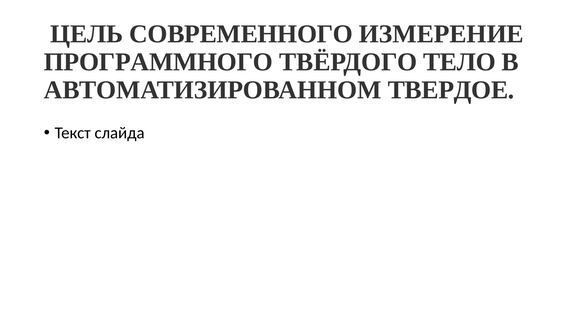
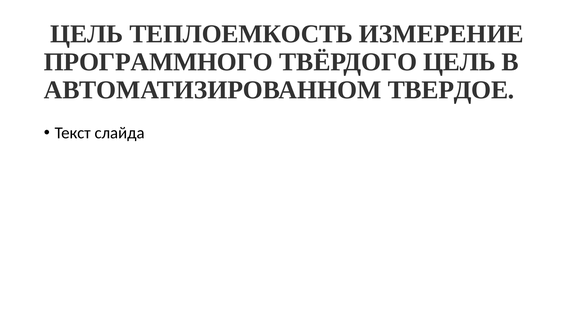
СОВРЕМЕННОГО: СОВРЕМЕННОГО -> ТЕПЛОЕМКОСТЬ
ТВЁРДОГО ТЕЛО: ТЕЛО -> ЦЕЛЬ
